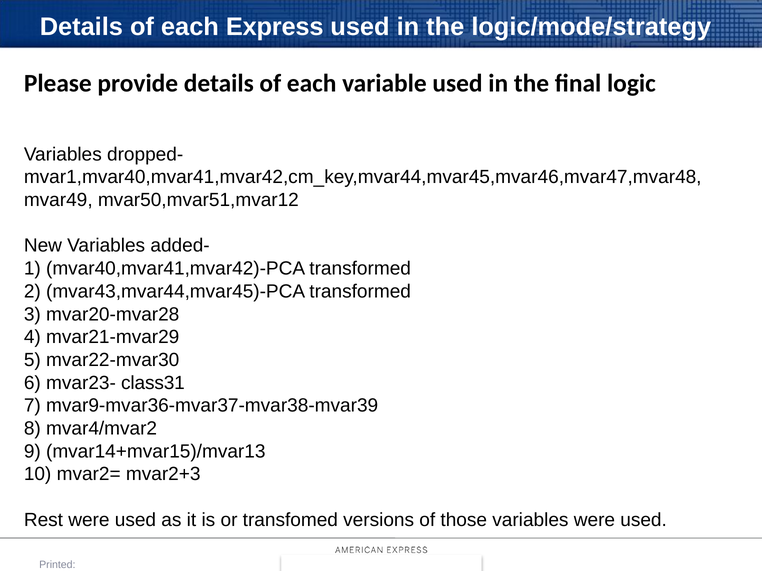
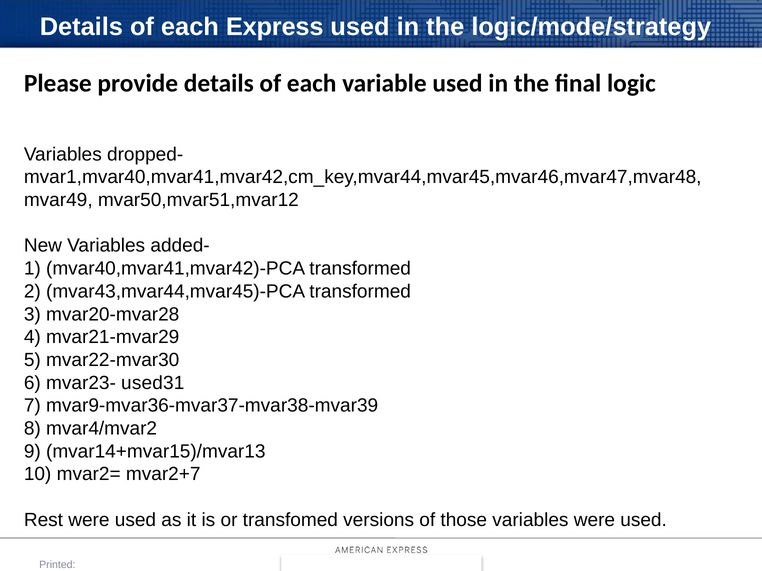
class31: class31 -> used31
mvar2+3: mvar2+3 -> mvar2+7
